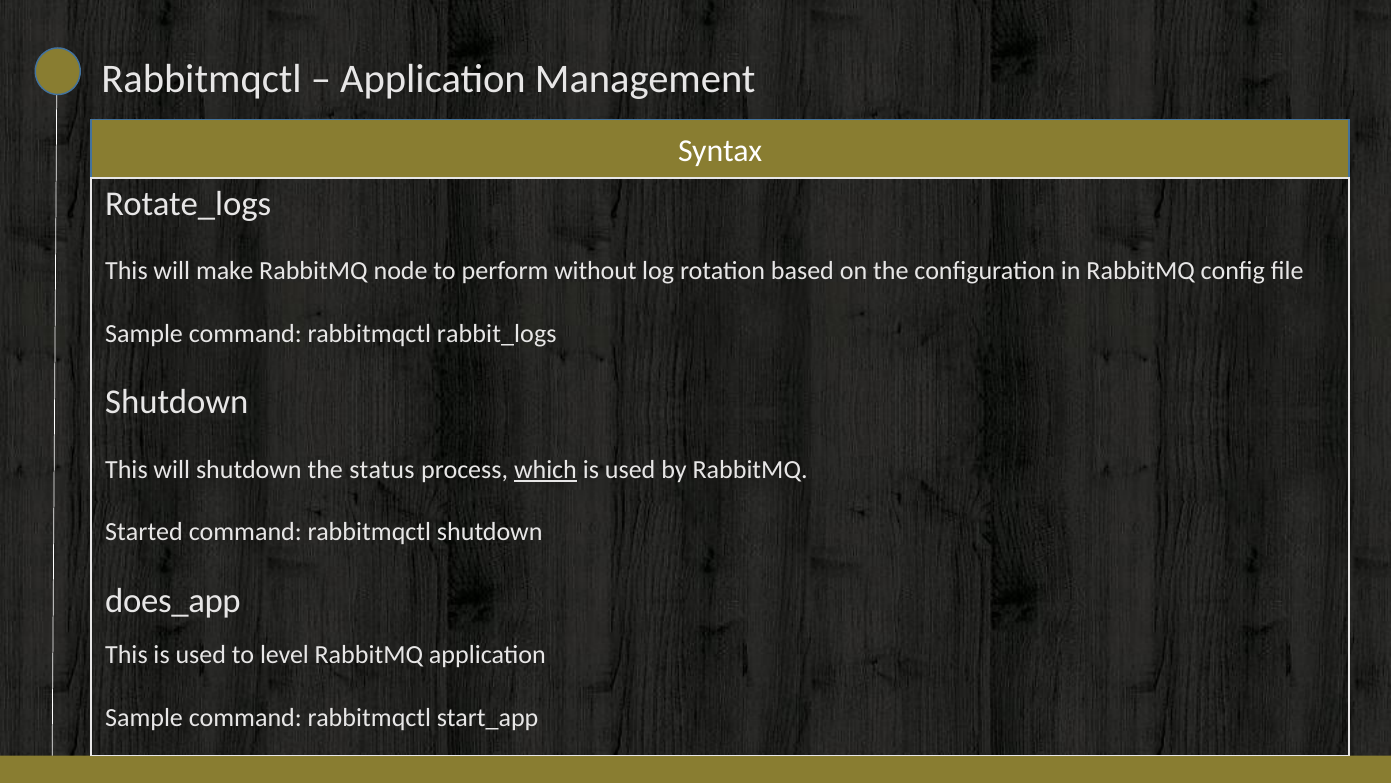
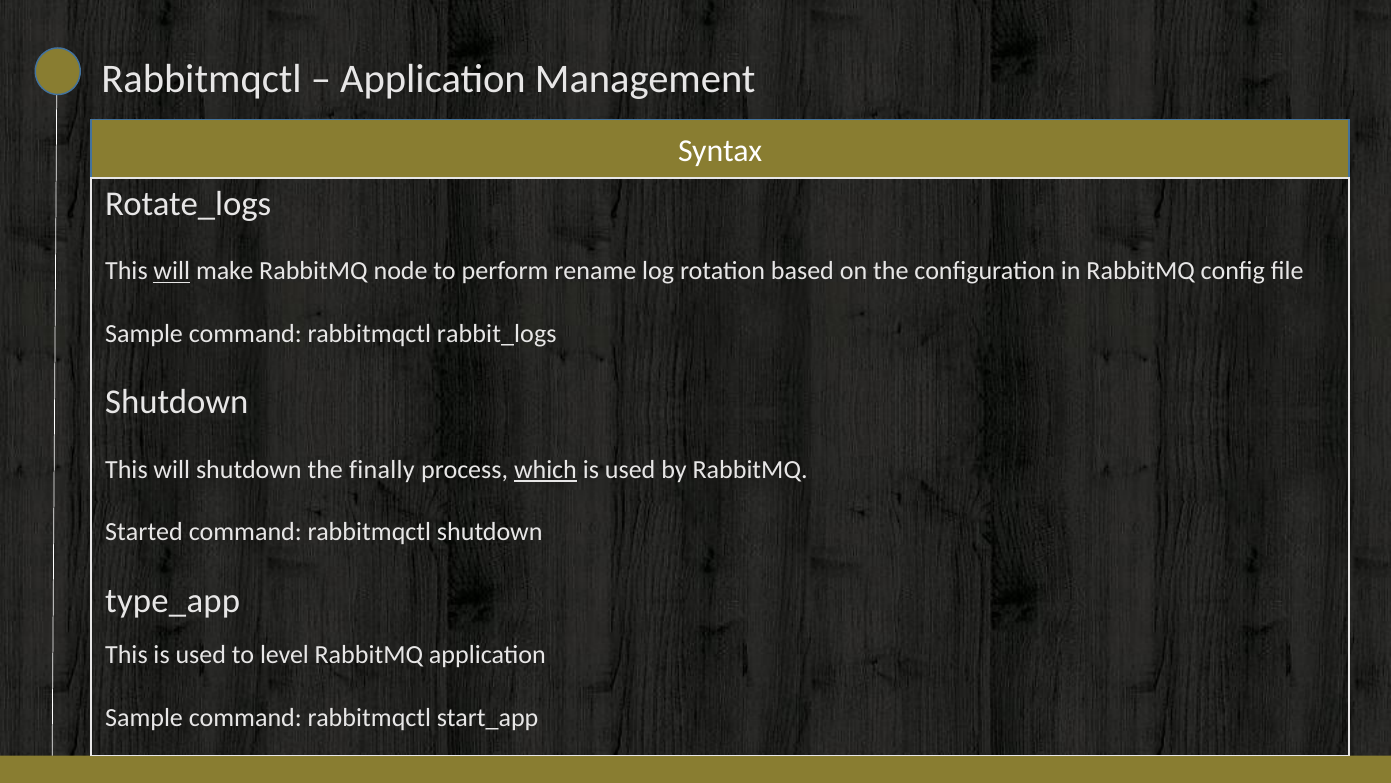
will at (172, 271) underline: none -> present
without: without -> rename
status: status -> finally
does_app: does_app -> type_app
